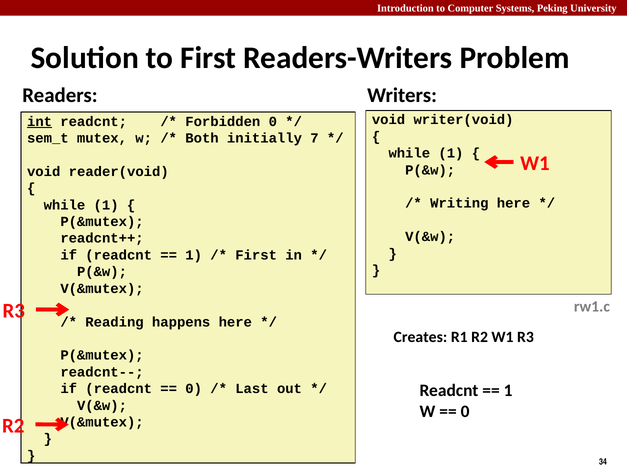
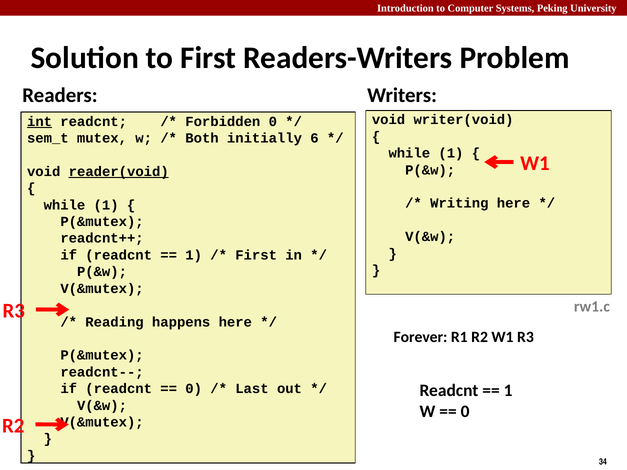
7: 7 -> 6
reader(void underline: none -> present
Creates: Creates -> Forever
